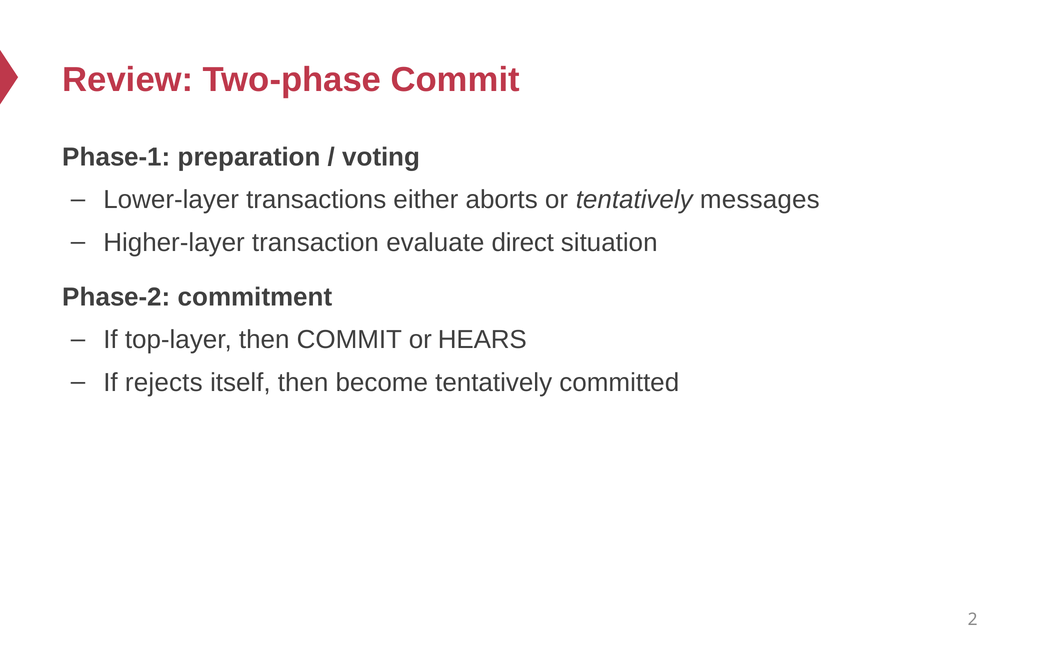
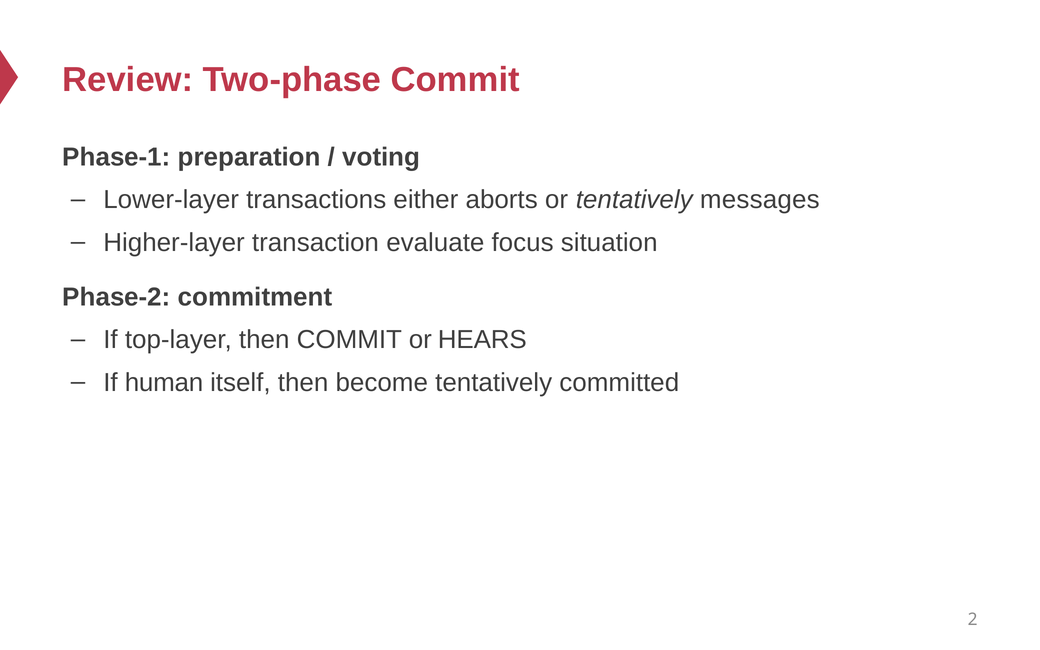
direct: direct -> focus
rejects: rejects -> human
